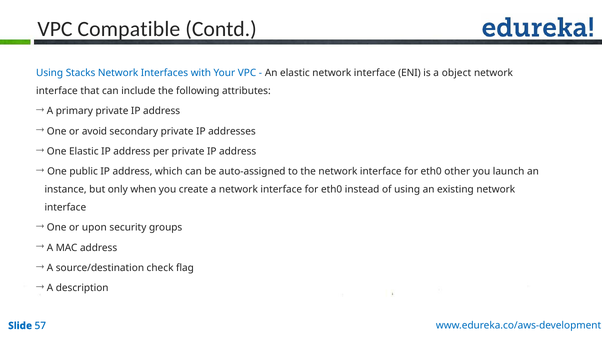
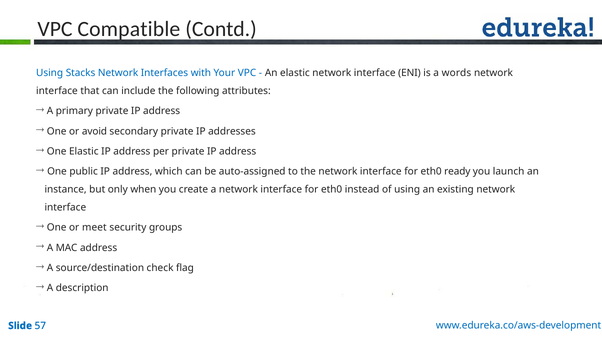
object: object -> words
other: other -> ready
upon: upon -> meet
